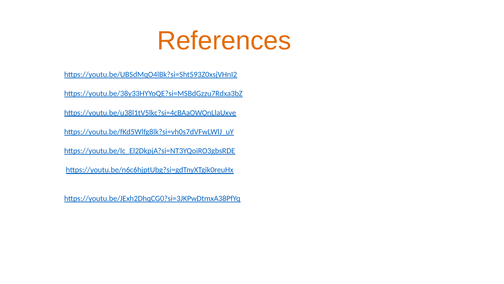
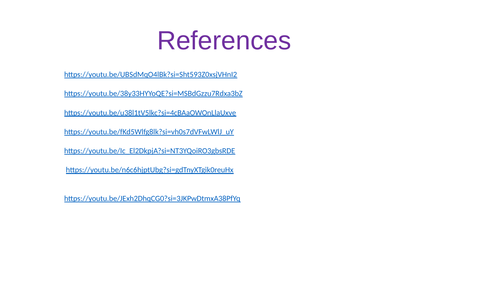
References colour: orange -> purple
